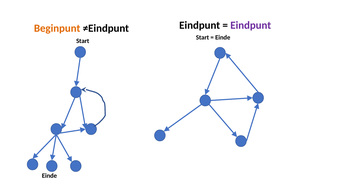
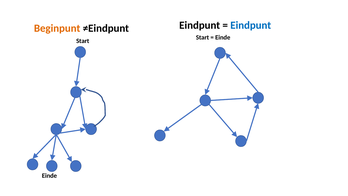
Eindpunt at (251, 25) colour: purple -> blue
